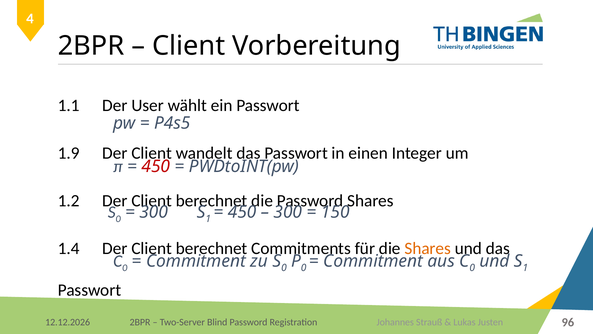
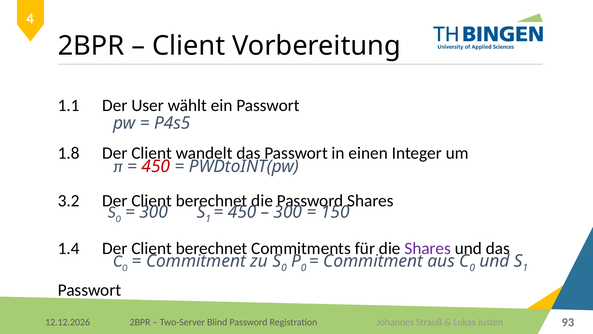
1.9: 1.9 -> 1.8
1.2: 1.2 -> 3.2
Shares at (428, 248) colour: orange -> purple
96: 96 -> 93
